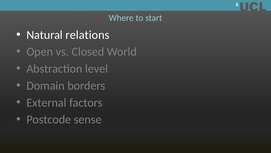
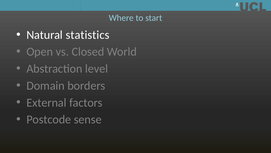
relations: relations -> statistics
